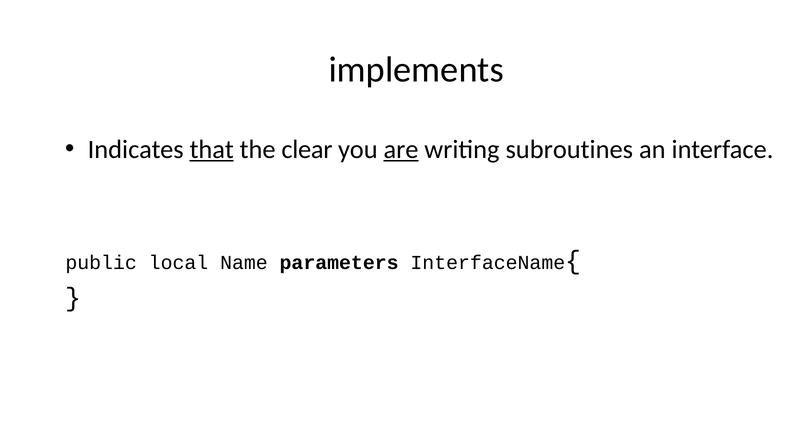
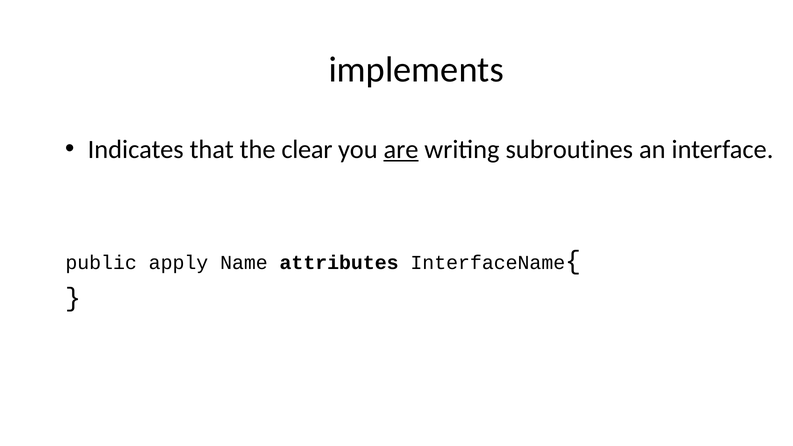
that underline: present -> none
local: local -> apply
parameters: parameters -> attributes
